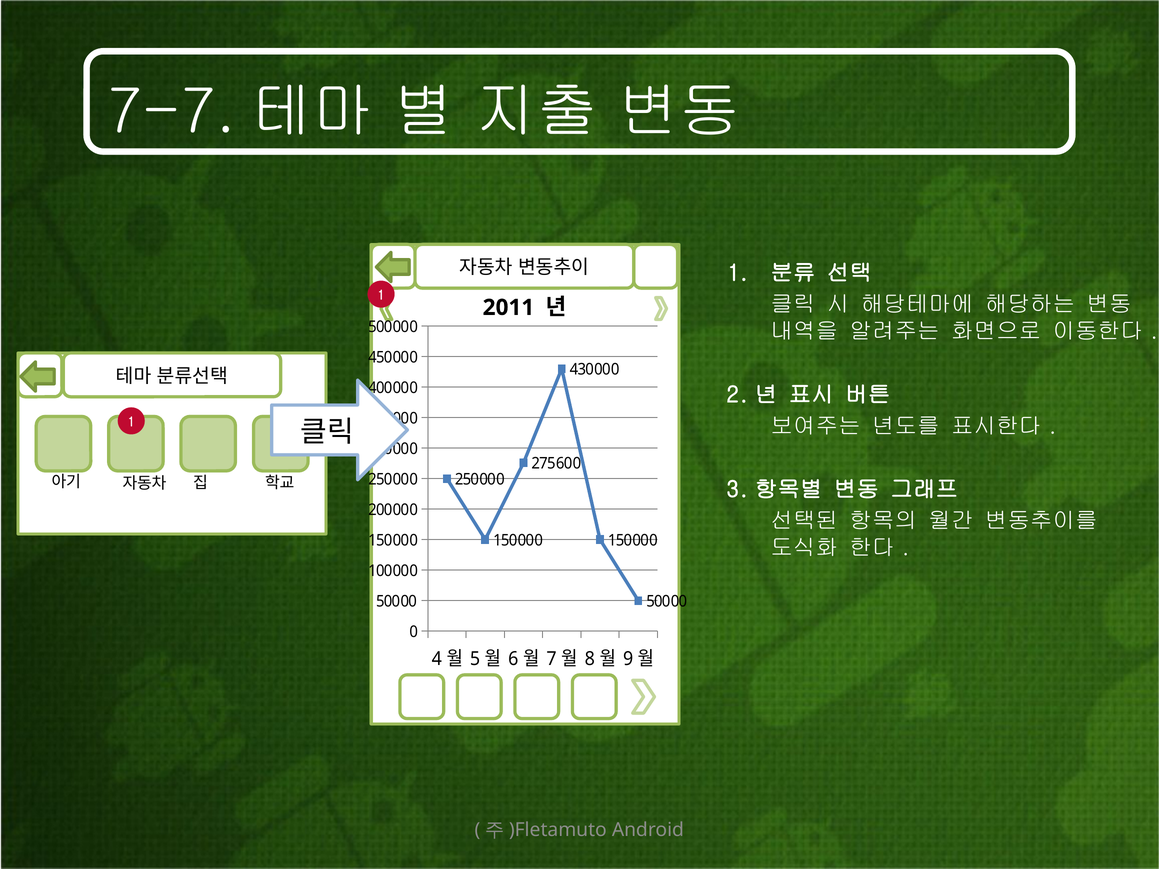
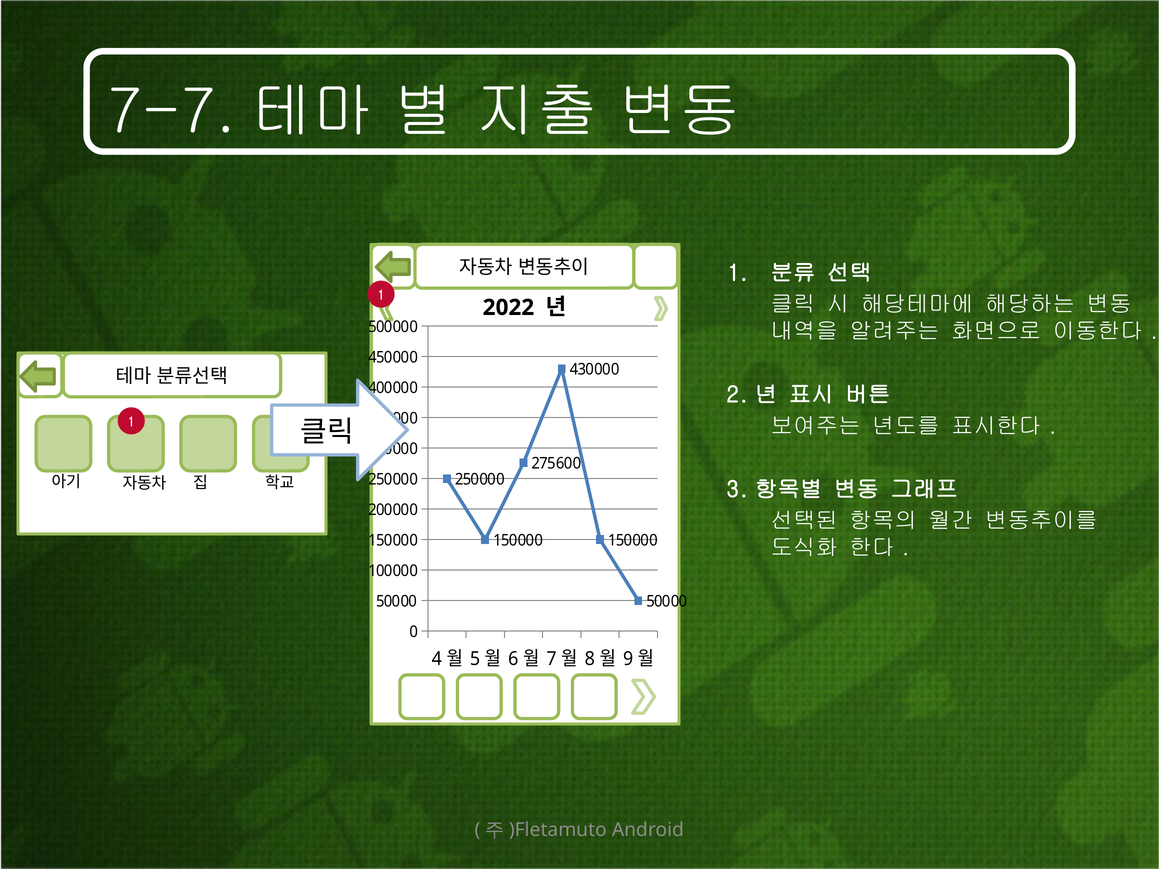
2011: 2011 -> 2022
